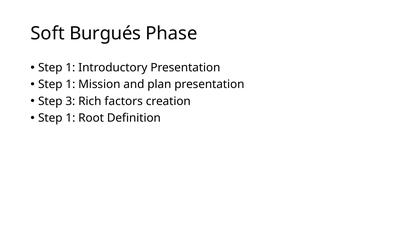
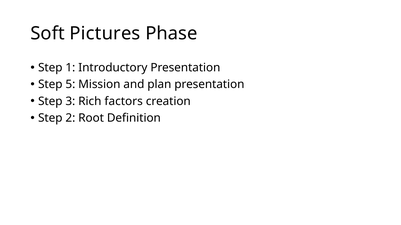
Burgués: Burgués -> Pictures
1 at (70, 85): 1 -> 5
1 at (70, 118): 1 -> 2
